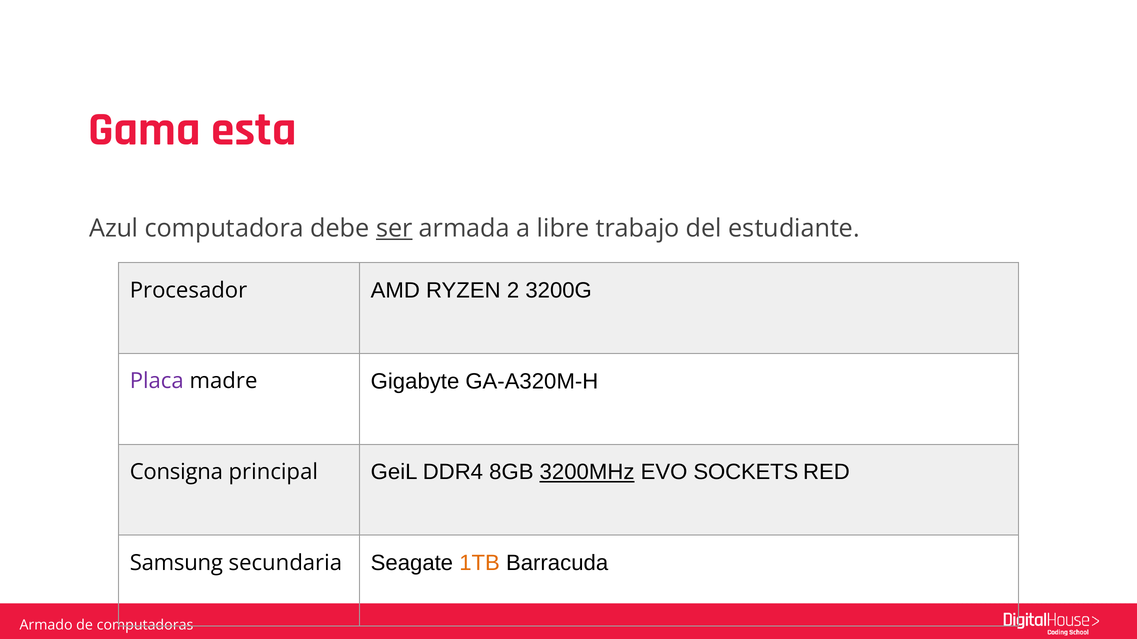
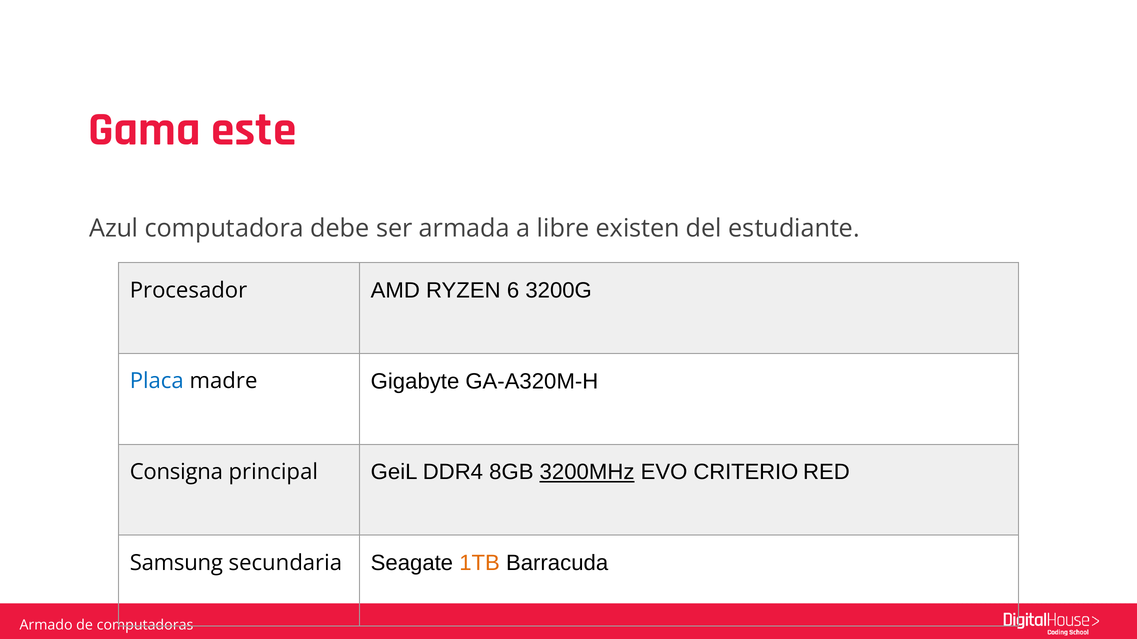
esta: esta -> este
ser underline: present -> none
trabajo: trabajo -> existen
2: 2 -> 6
Placa colour: purple -> blue
SOCKETS: SOCKETS -> CRITERIO
